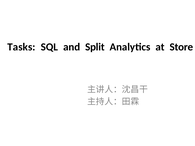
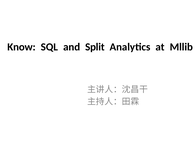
Tasks: Tasks -> Know
Store: Store -> Mllib
